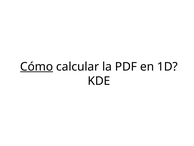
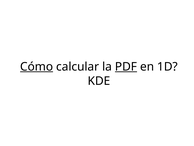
PDF underline: none -> present
